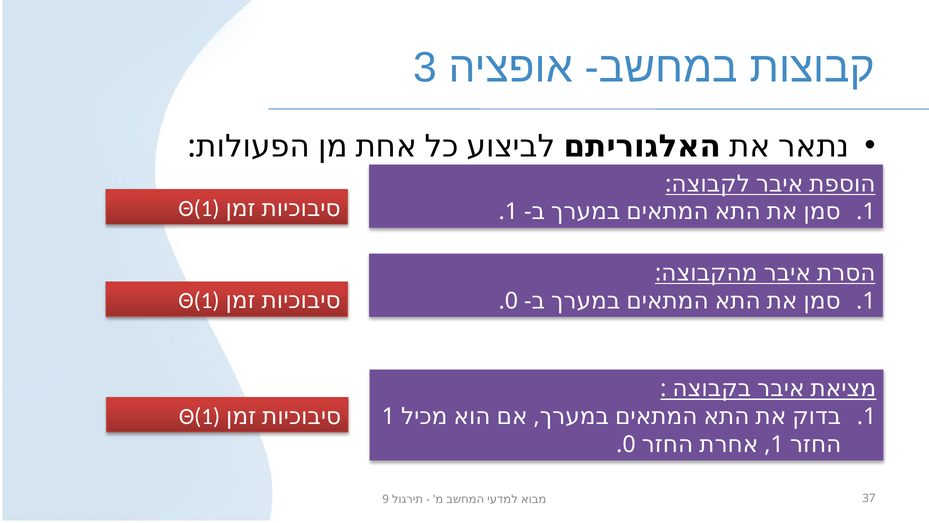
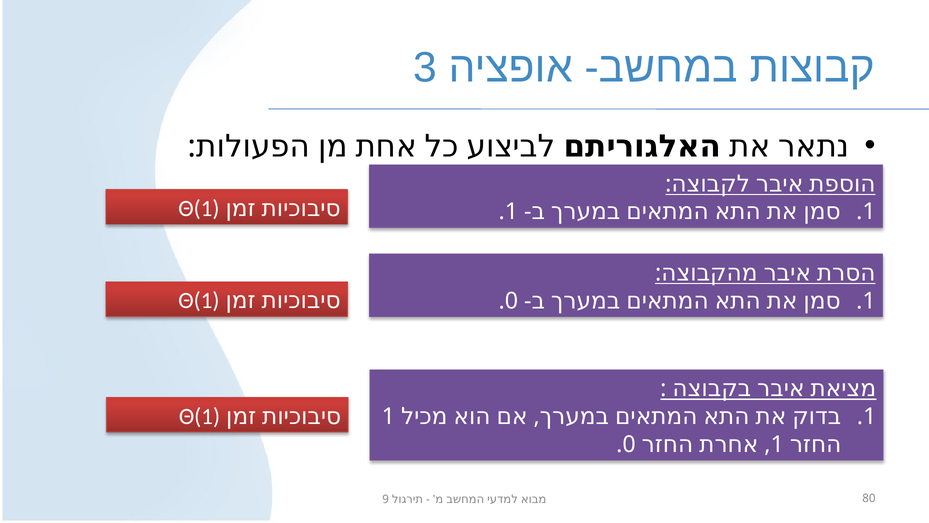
37: 37 -> 80
